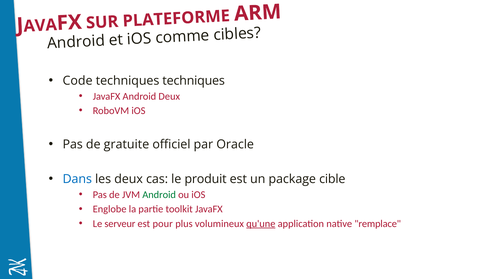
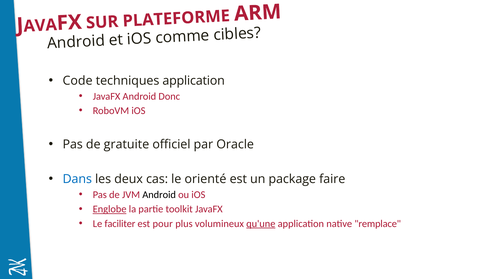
techniques techniques: techniques -> application
Android Deux: Deux -> Donc
produit: produit -> orienté
cible: cible -> faire
Android at (159, 194) colour: green -> black
Englobe underline: none -> present
serveur: serveur -> faciliter
